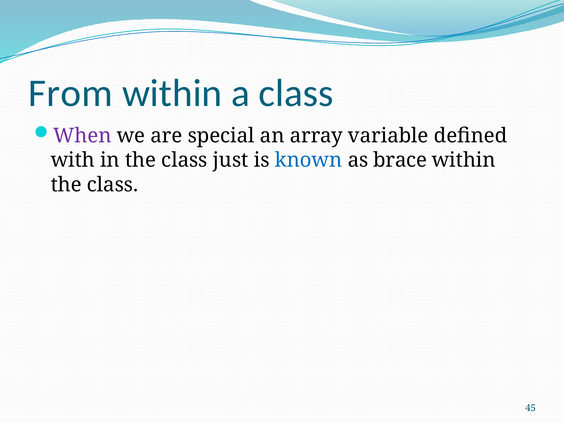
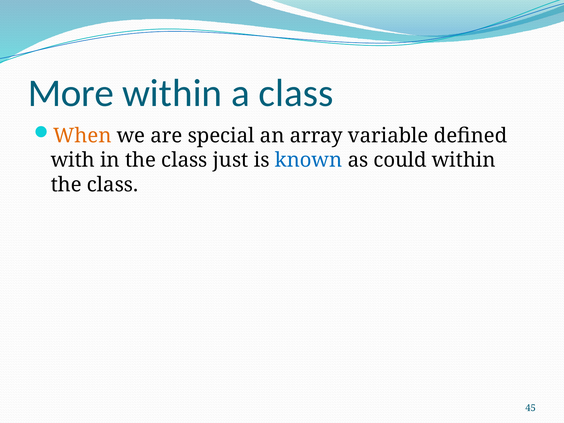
From: From -> More
When colour: purple -> orange
brace: brace -> could
